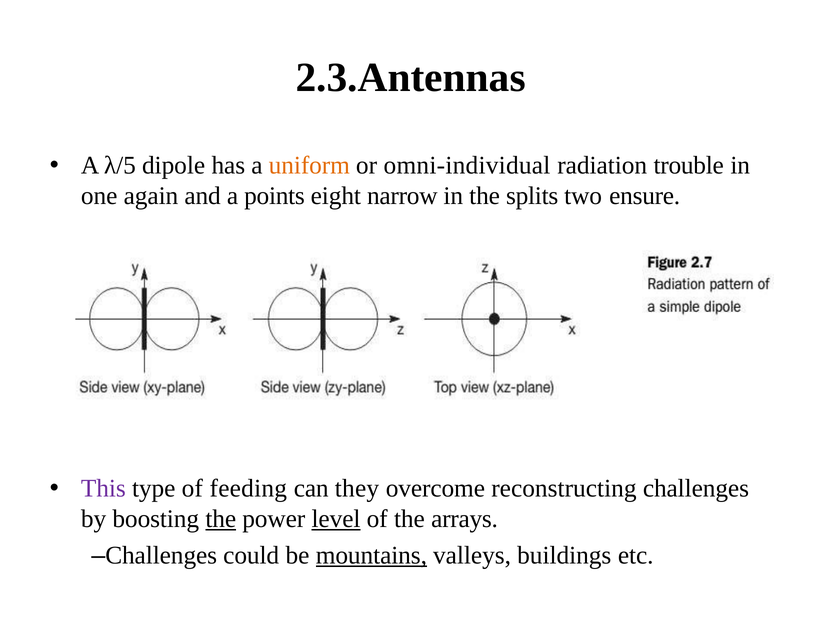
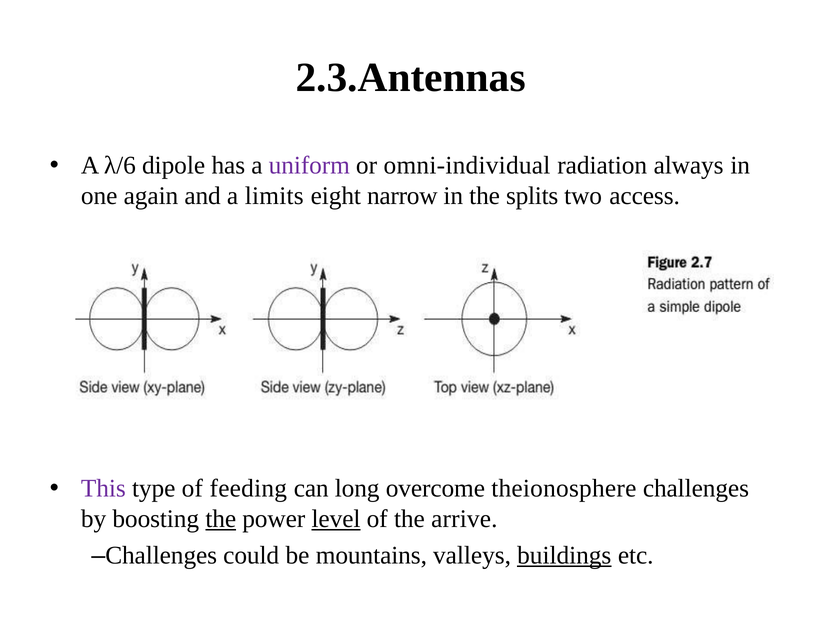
λ/5: λ/5 -> λ/6
uniform colour: orange -> purple
trouble: trouble -> always
points: points -> limits
ensure: ensure -> access
they: they -> long
reconstructing: reconstructing -> theionosphere
arrays: arrays -> arrive
mountains underline: present -> none
buildings underline: none -> present
